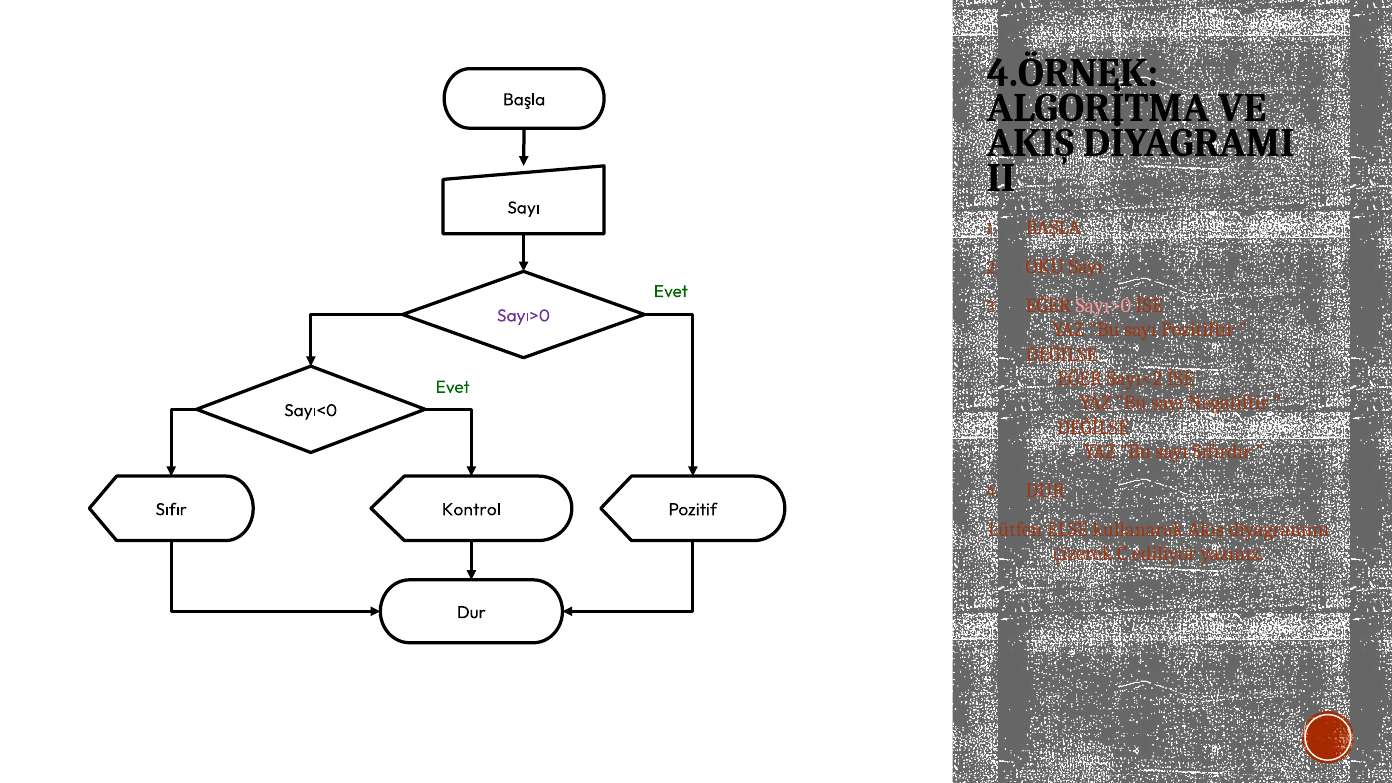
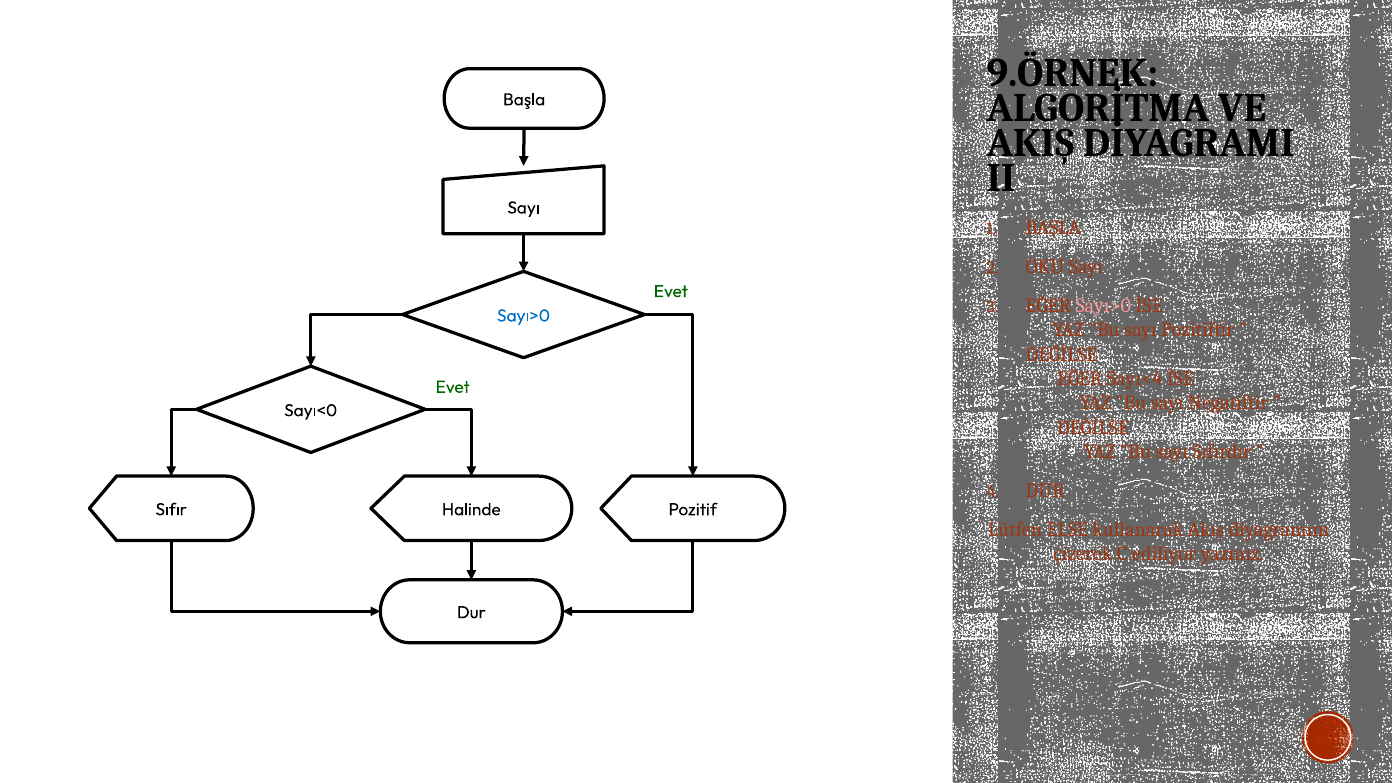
4.ÖRNEK: 4.ÖRNEK -> 9.ÖRNEK
Sayı>0 at (524, 316) colour: purple -> blue
Sayı<2: Sayı<2 -> Sayı<4
Kontrol: Kontrol -> Halinde
